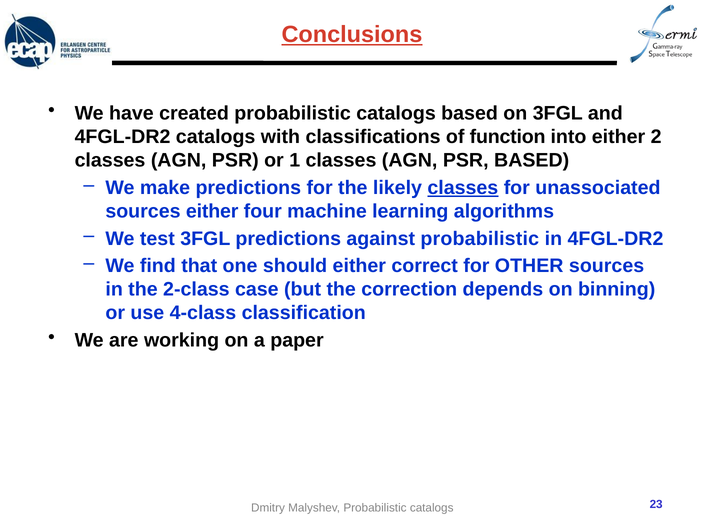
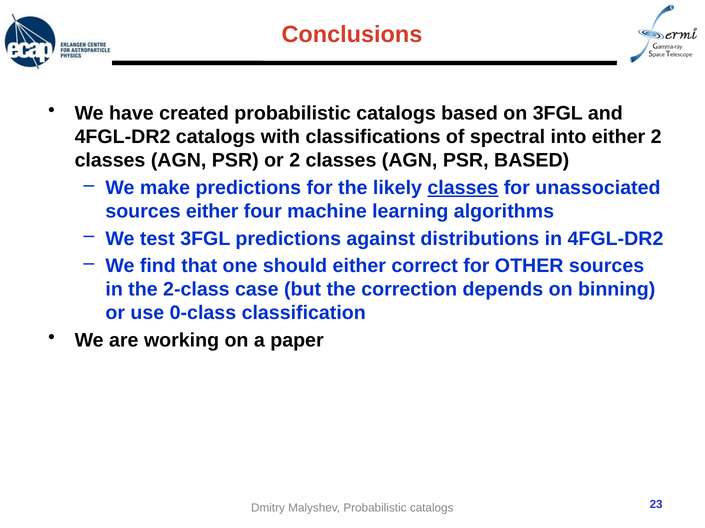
Conclusions underline: present -> none
function: function -> spectral
or 1: 1 -> 2
against probabilistic: probabilistic -> distributions
4-class: 4-class -> 0-class
